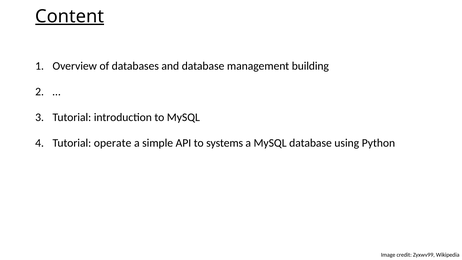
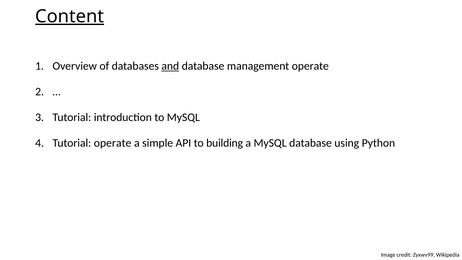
and underline: none -> present
management building: building -> operate
systems: systems -> building
